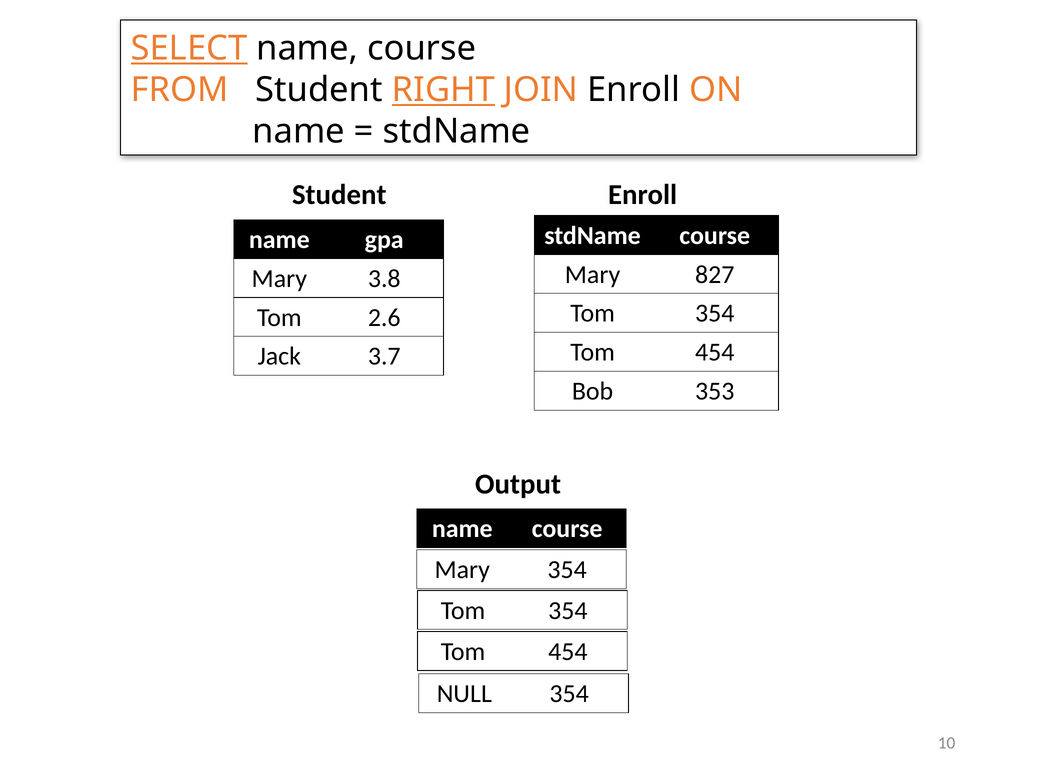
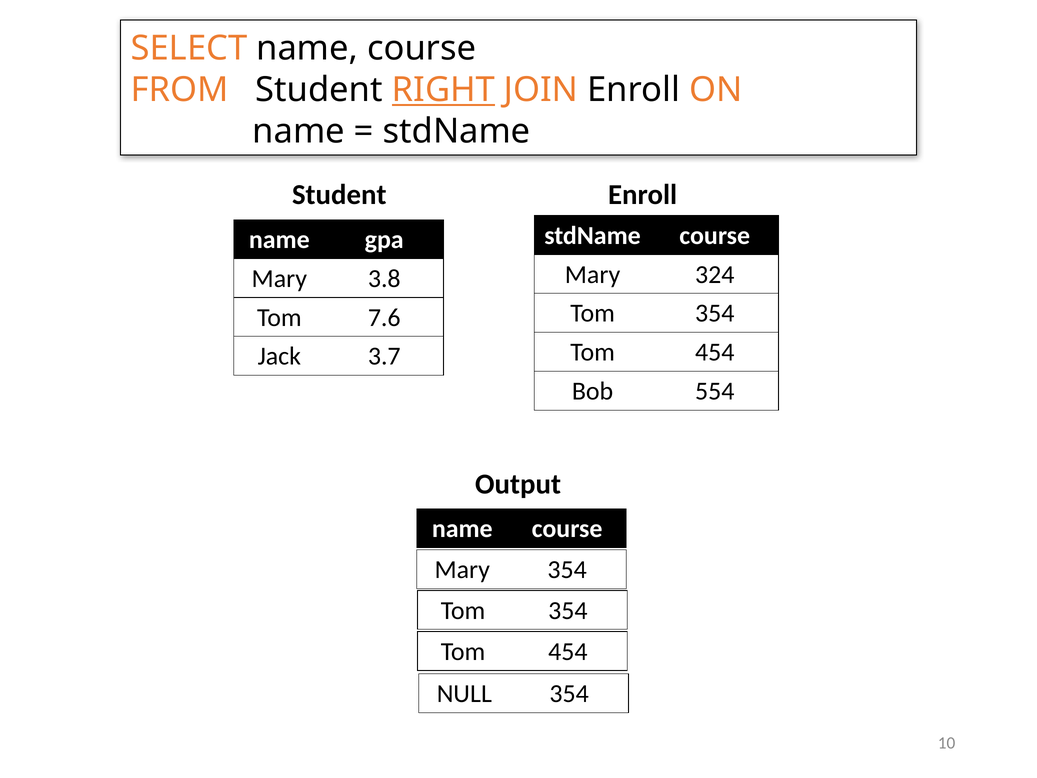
SELECT underline: present -> none
827: 827 -> 324
2.6: 2.6 -> 7.6
353: 353 -> 554
